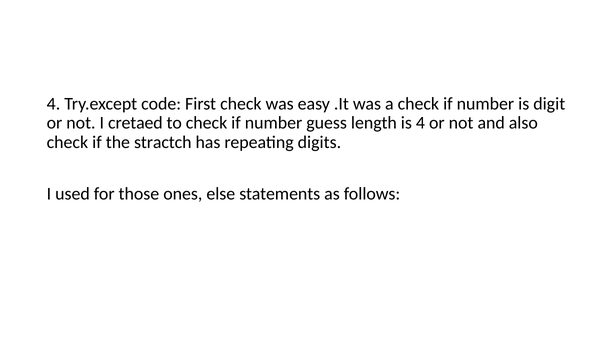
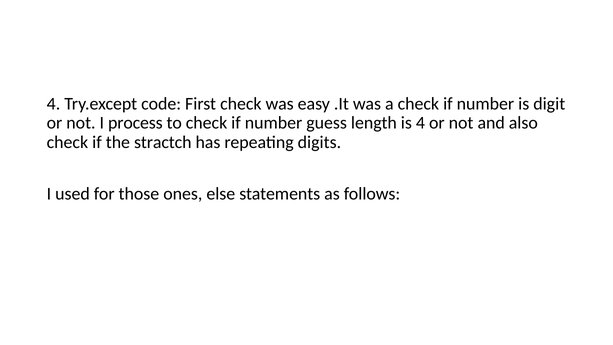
cretaed: cretaed -> process
